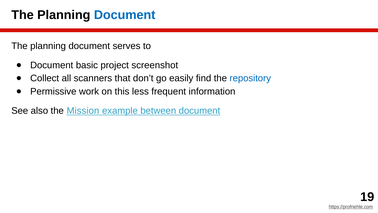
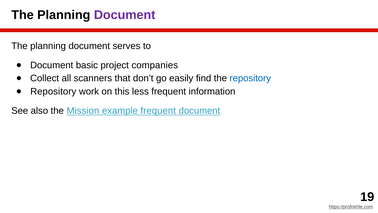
Document at (125, 15) colour: blue -> purple
screenshot: screenshot -> companies
Permissive at (53, 91): Permissive -> Repository
example between: between -> frequent
